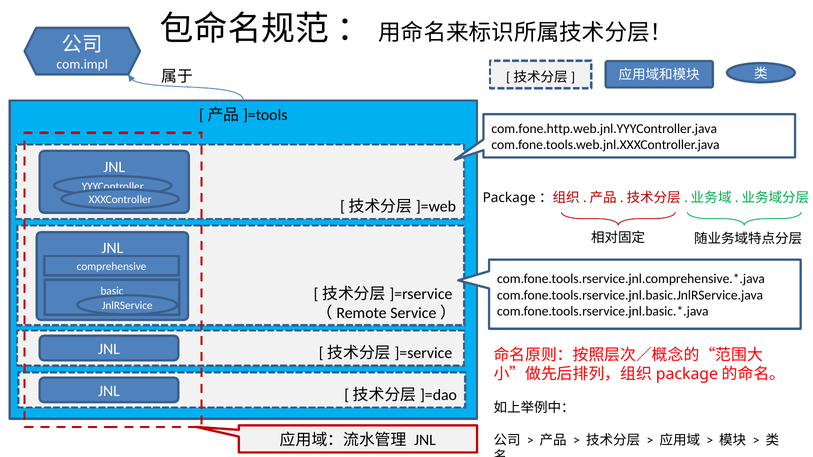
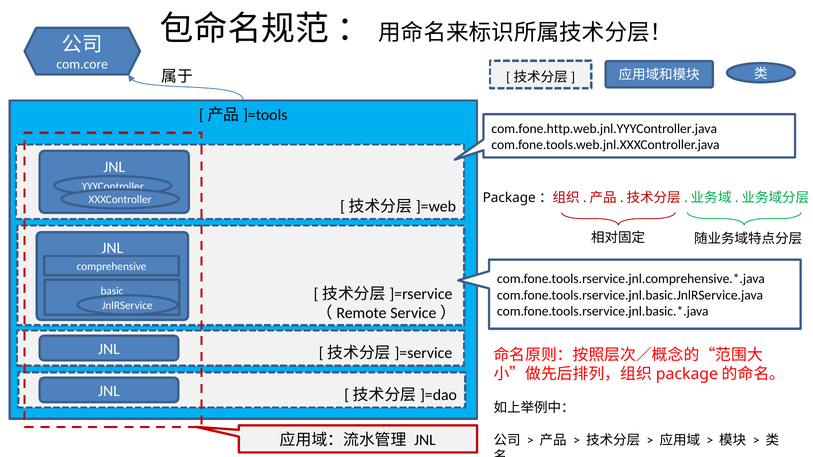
com.impl: com.impl -> com.core
